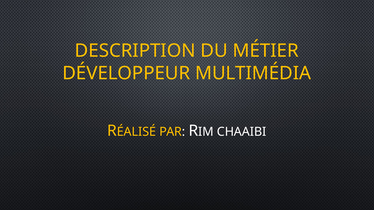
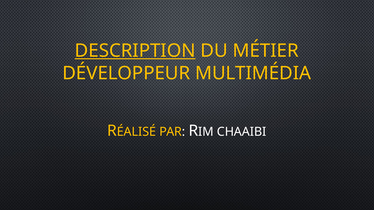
DESCRIPTION underline: none -> present
